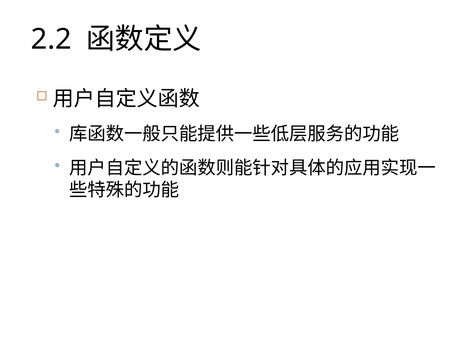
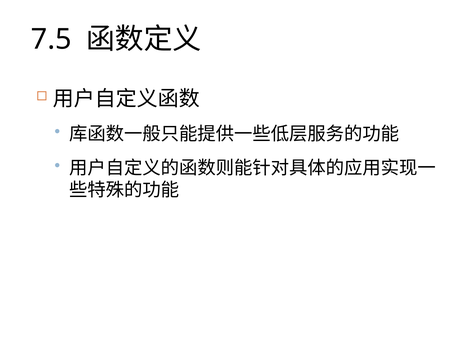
2.2: 2.2 -> 7.5
